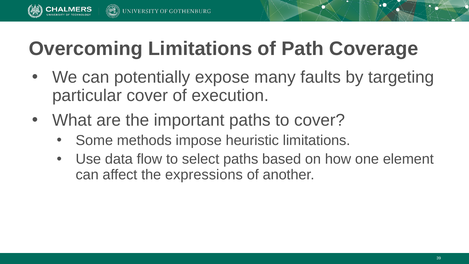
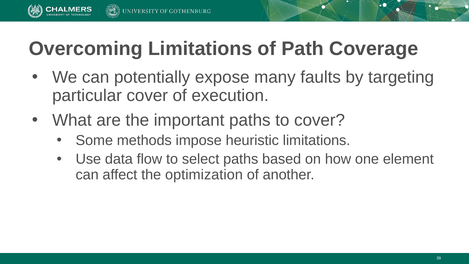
expressions: expressions -> optimization
